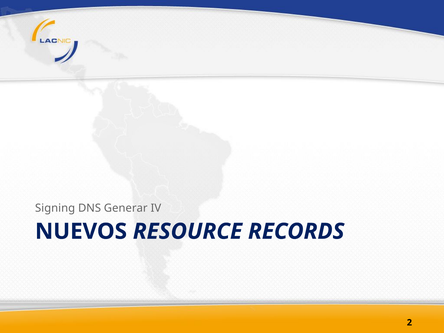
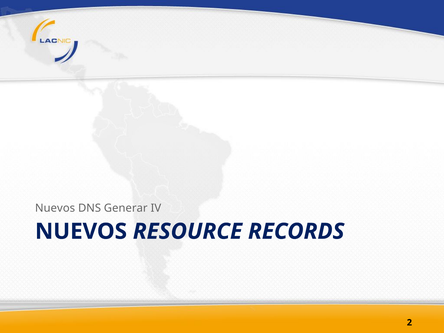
Signing at (55, 208): Signing -> Nuevos
